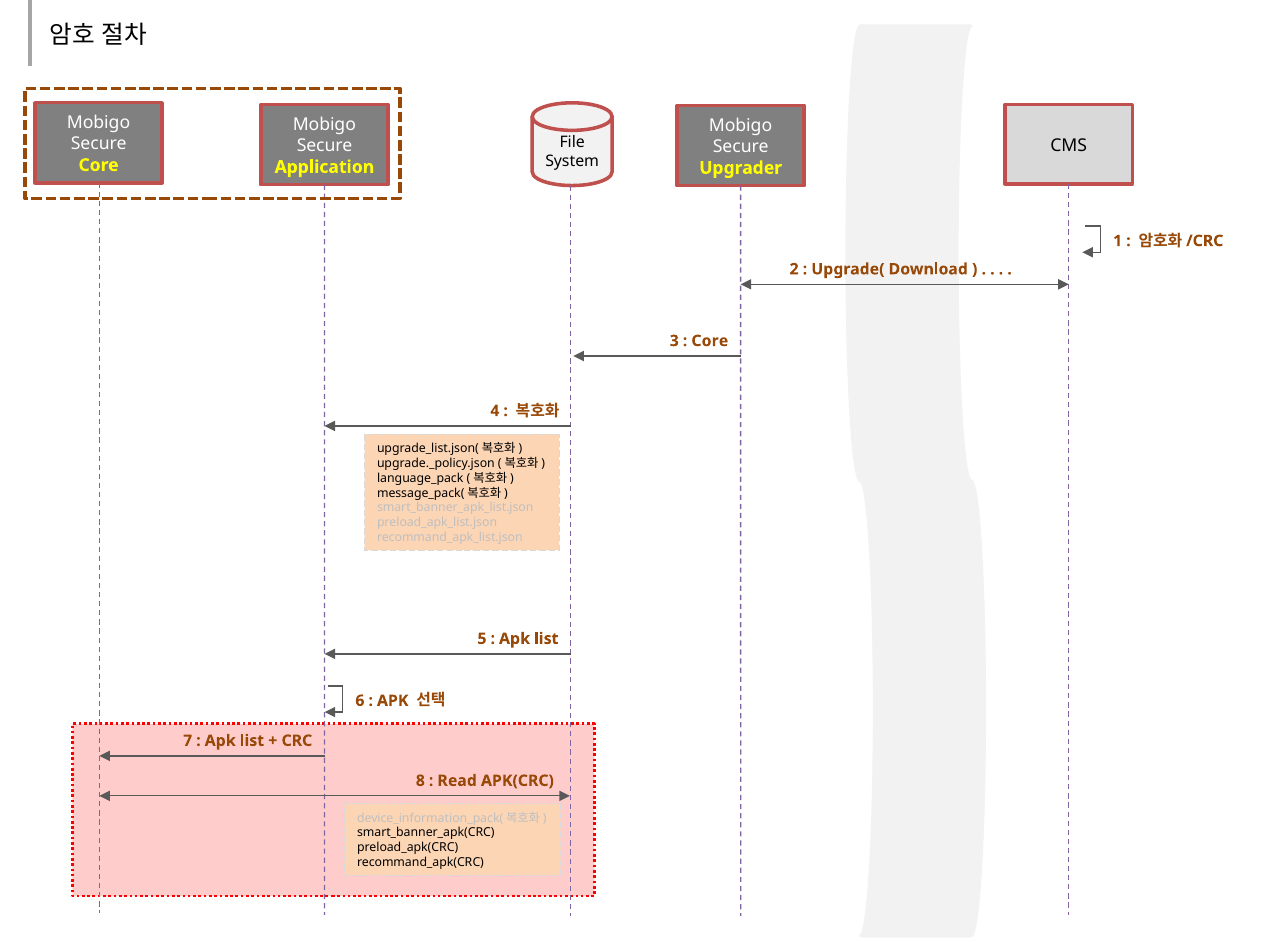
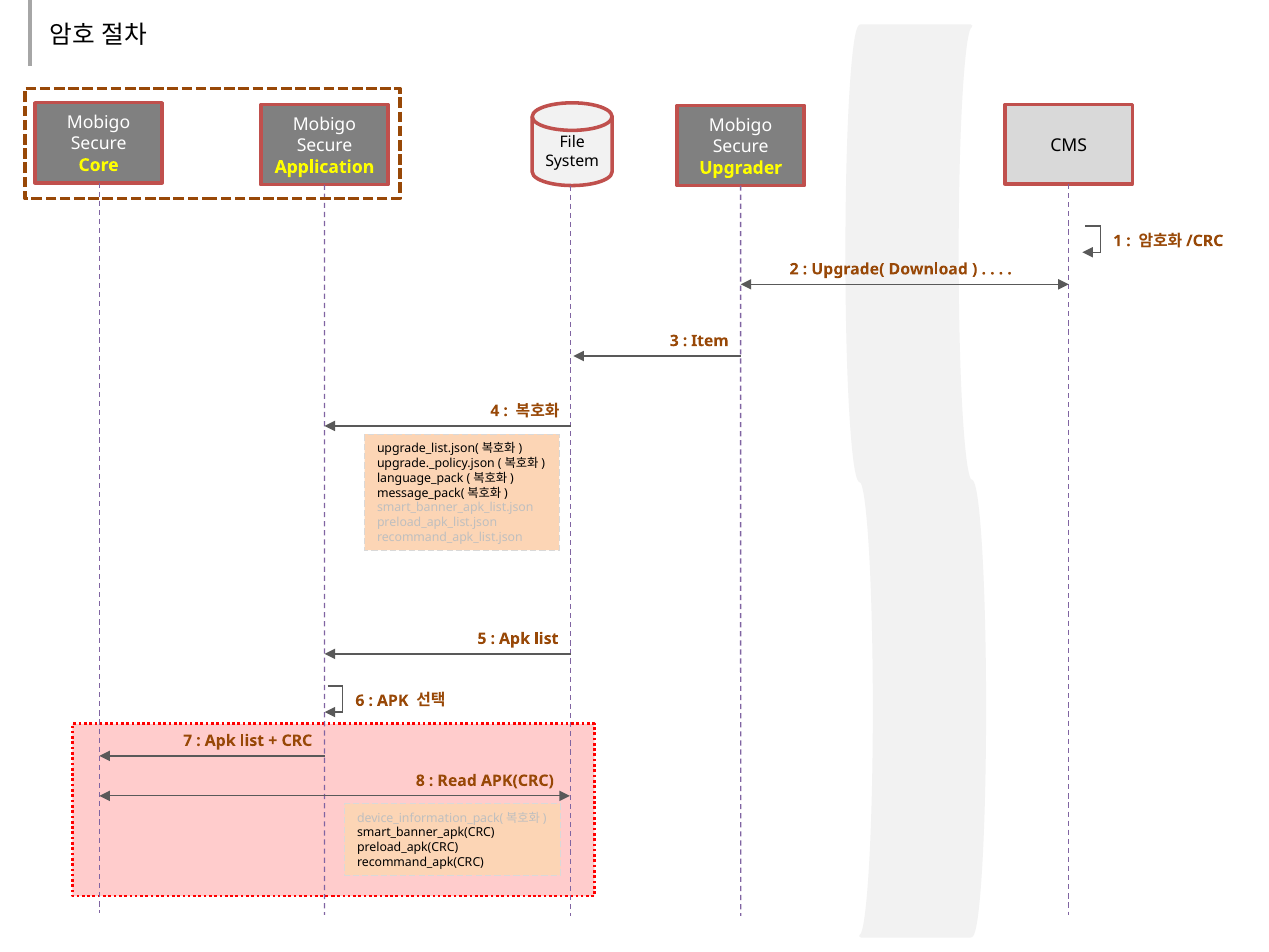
Core at (710, 341): Core -> Item
